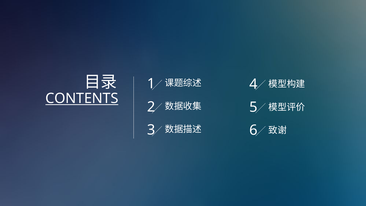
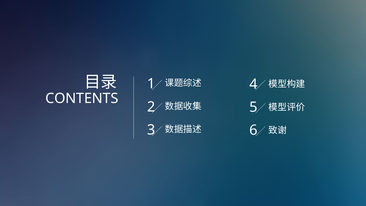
CONTENTS underline: present -> none
